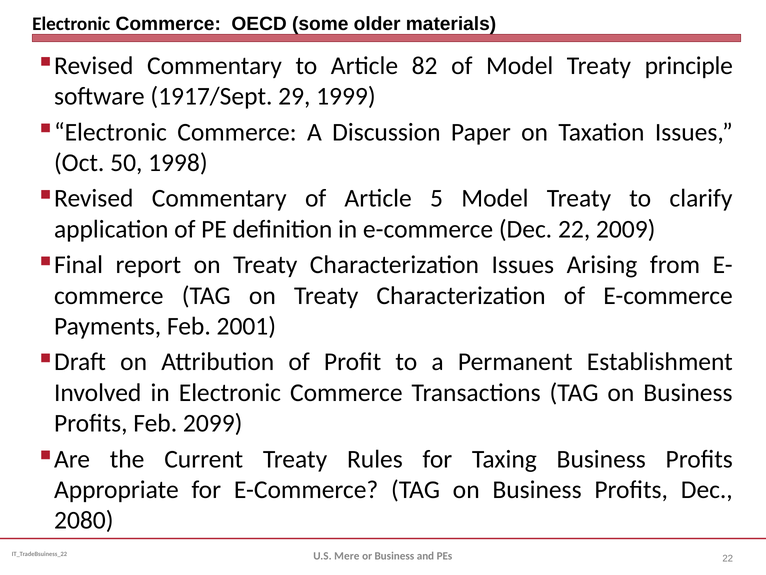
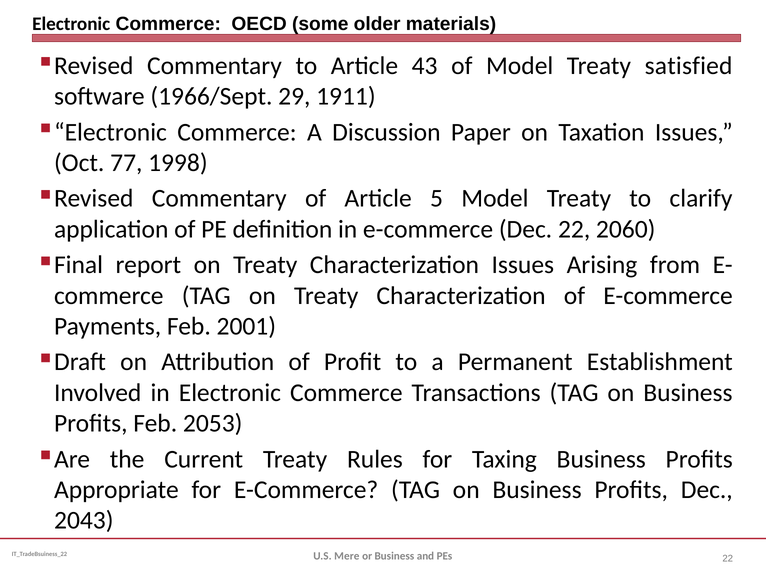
82: 82 -> 43
principle: principle -> satisfied
1917/Sept: 1917/Sept -> 1966/Sept
1999: 1999 -> 1911
50: 50 -> 77
2009: 2009 -> 2060
2099: 2099 -> 2053
2080: 2080 -> 2043
